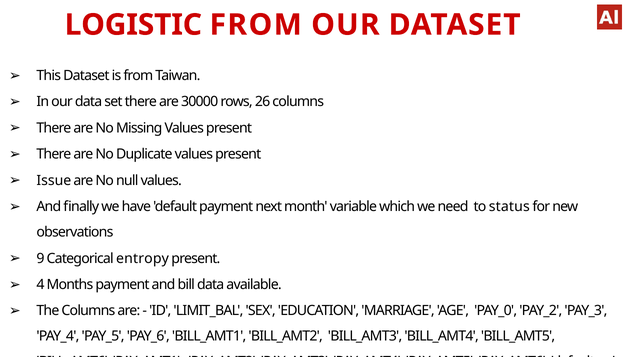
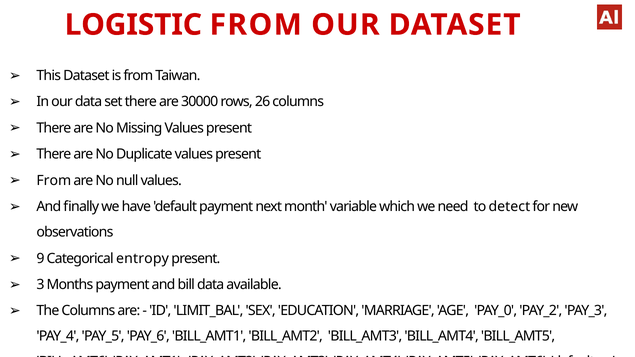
Issue at (54, 181): Issue -> From
status: status -> detect
4: 4 -> 3
